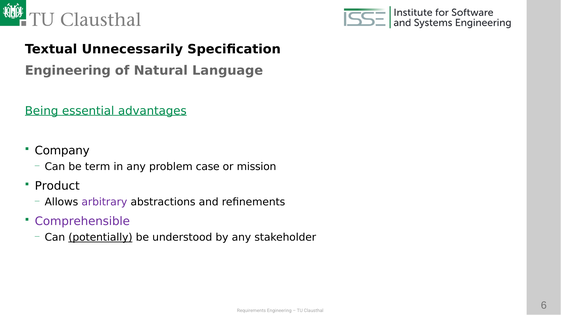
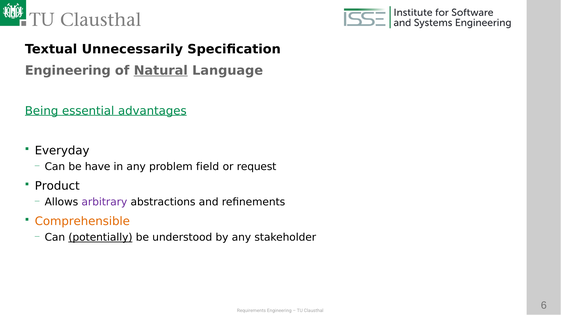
Natural underline: none -> present
Company: Company -> Everyday
term: term -> have
case: case -> field
mission: mission -> request
Comprehensible colour: purple -> orange
